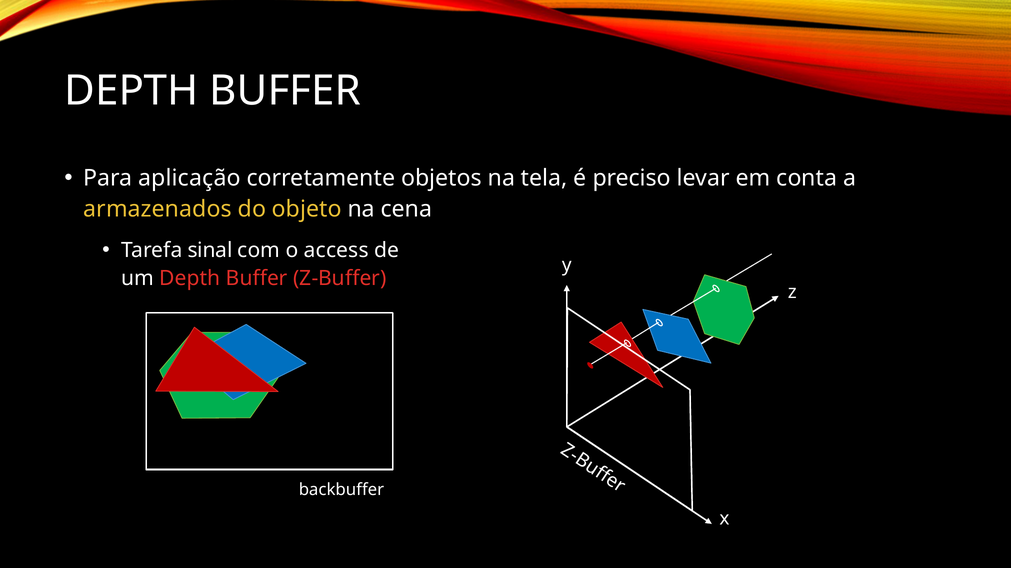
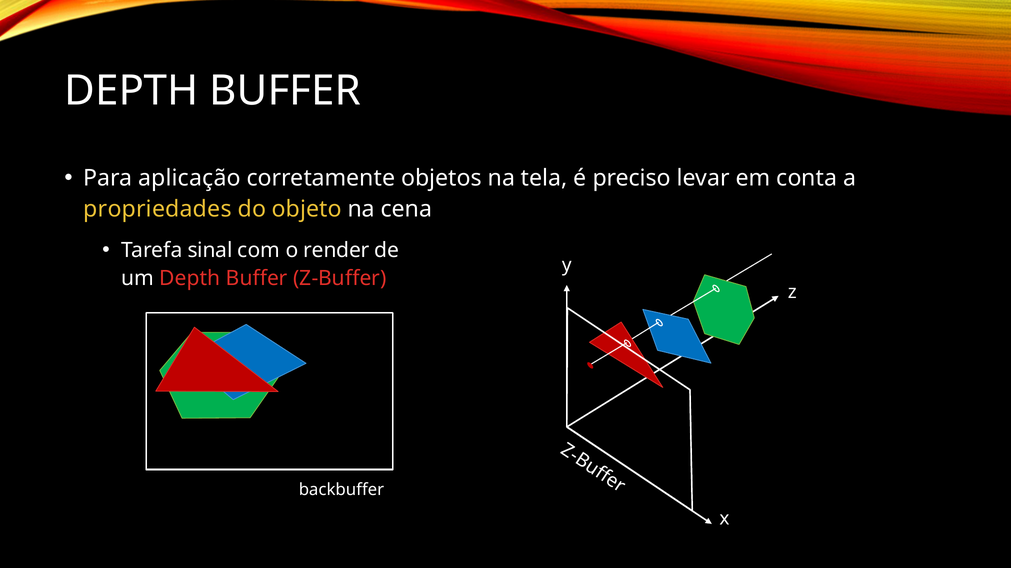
armazenados: armazenados -> propriedades
access: access -> render
